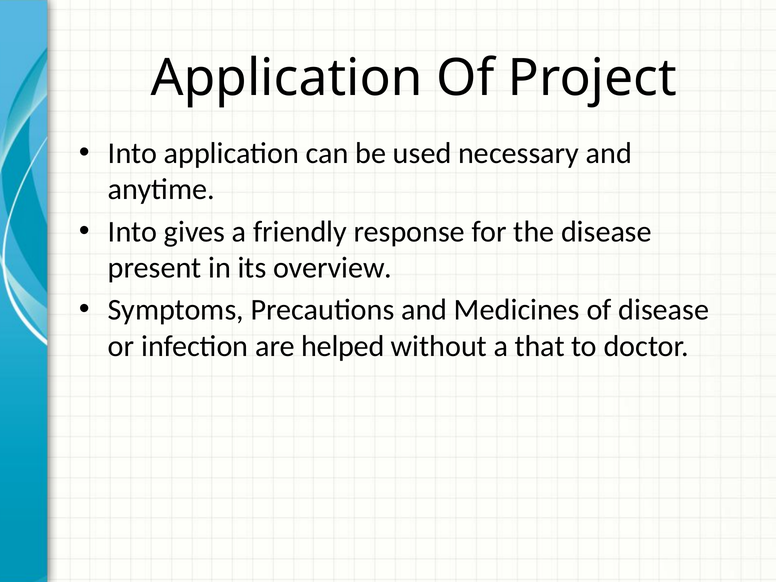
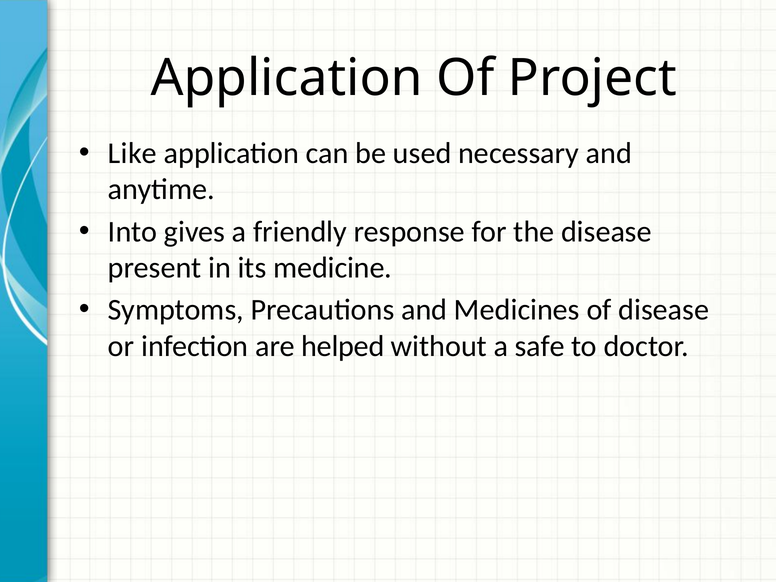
Into at (133, 153): Into -> Like
overview: overview -> medicine
that: that -> safe
